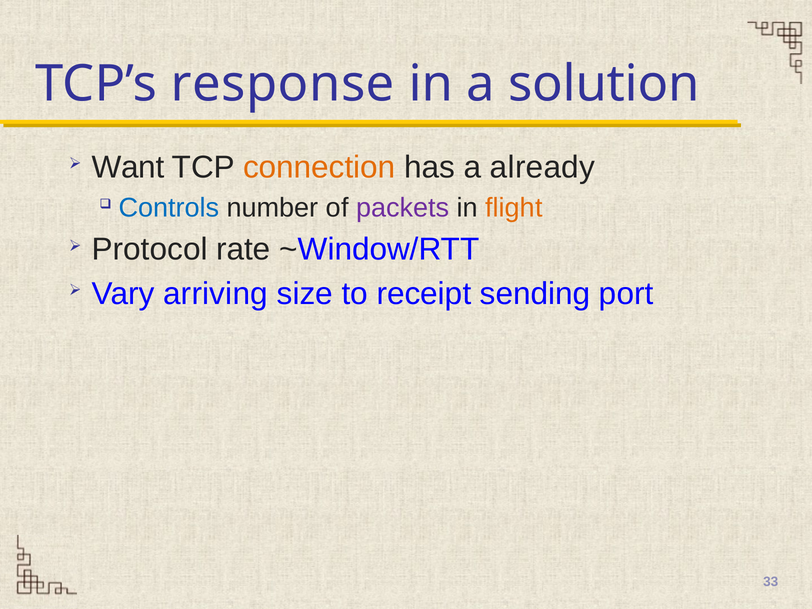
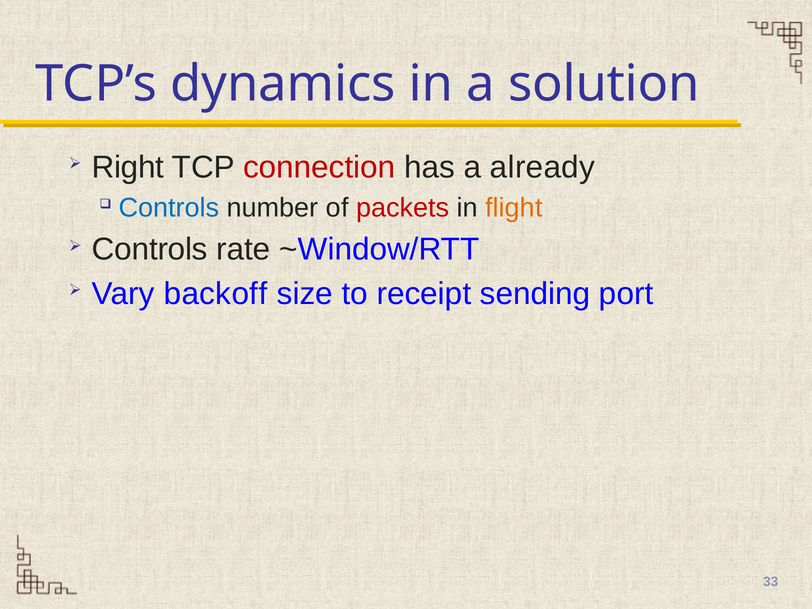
response: response -> dynamics
Want: Want -> Right
connection colour: orange -> red
packets colour: purple -> red
Protocol at (150, 249): Protocol -> Controls
arriving: arriving -> backoff
